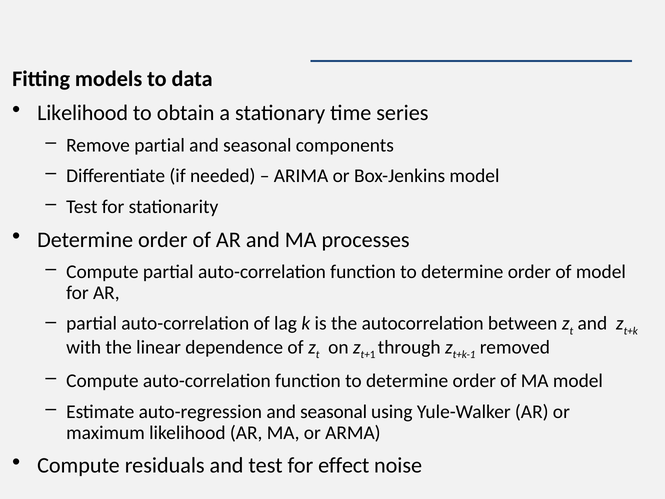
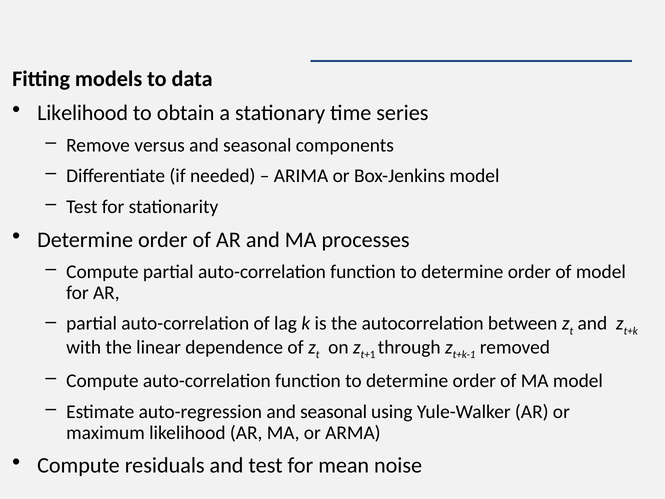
Remove partial: partial -> versus
effect: effect -> mean
